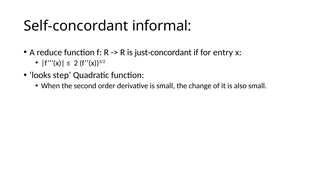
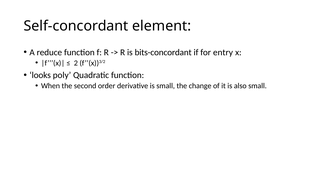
informal: informal -> element
just-concordant: just-concordant -> bits-concordant
step: step -> poly
